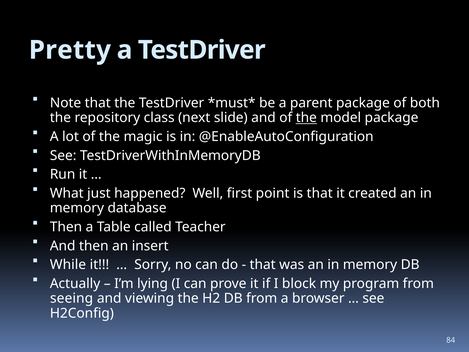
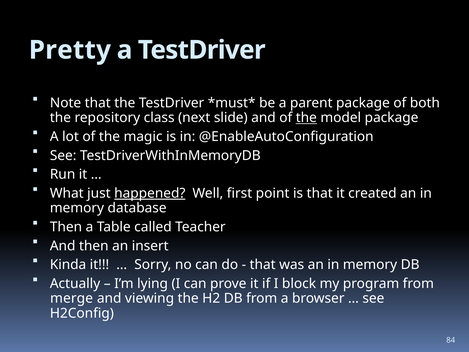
happened underline: none -> present
While: While -> Kinda
seeing: seeing -> merge
